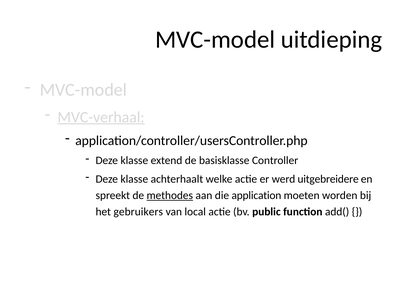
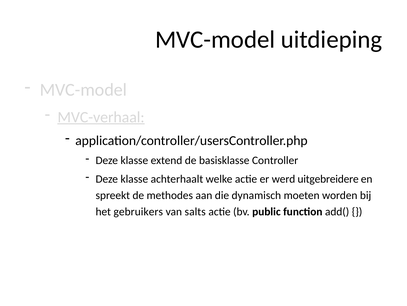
methodes underline: present -> none
application: application -> dynamisch
local: local -> salts
